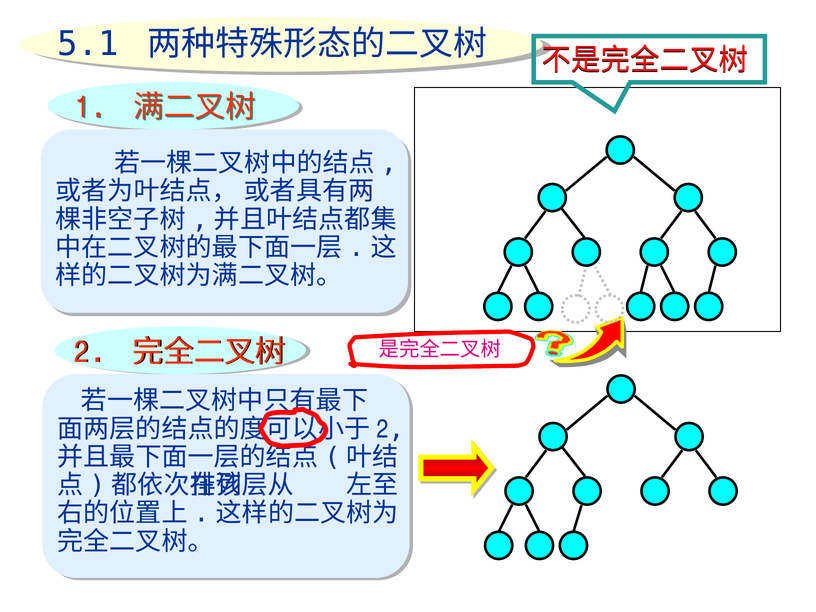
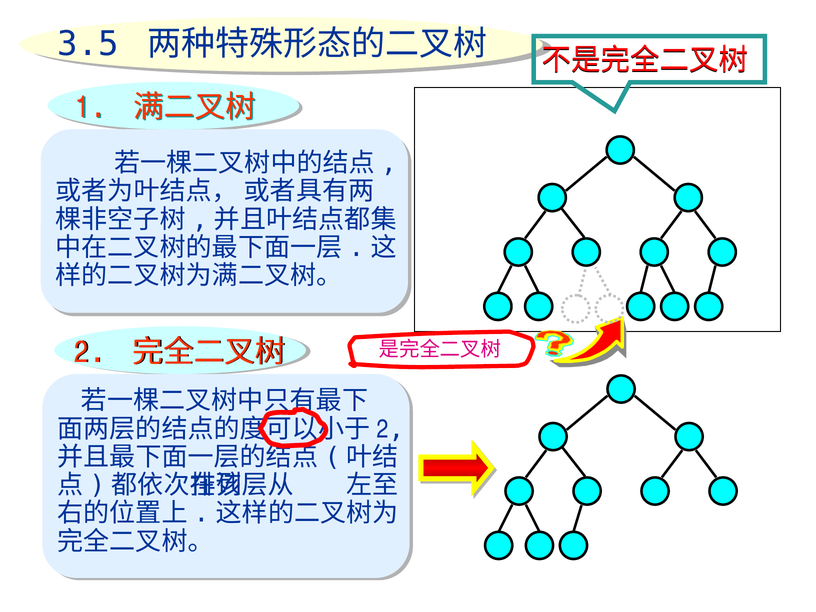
5.1: 5.1 -> 3.5
